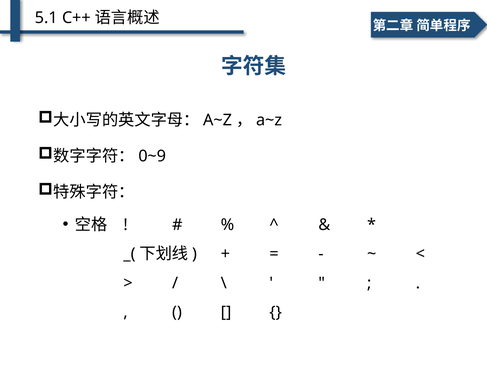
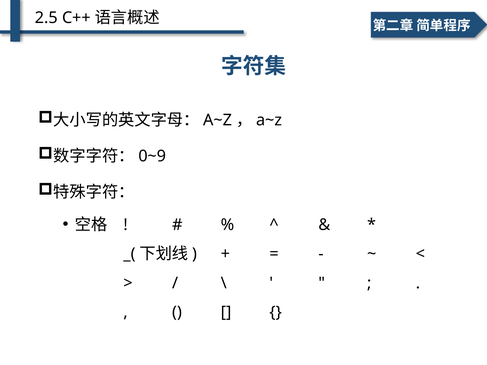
5.1: 5.1 -> 2.5
